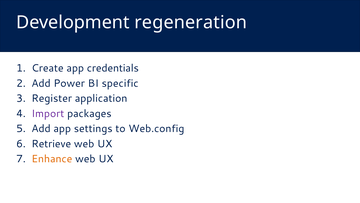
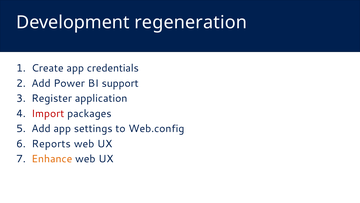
specific: specific -> support
Import colour: purple -> red
Retrieve: Retrieve -> Reports
